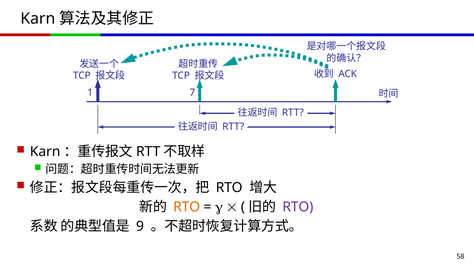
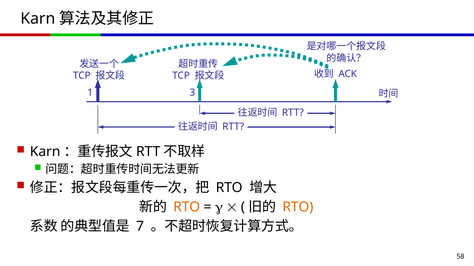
7: 7 -> 3
RTO at (298, 207) colour: purple -> orange
9: 9 -> 7
